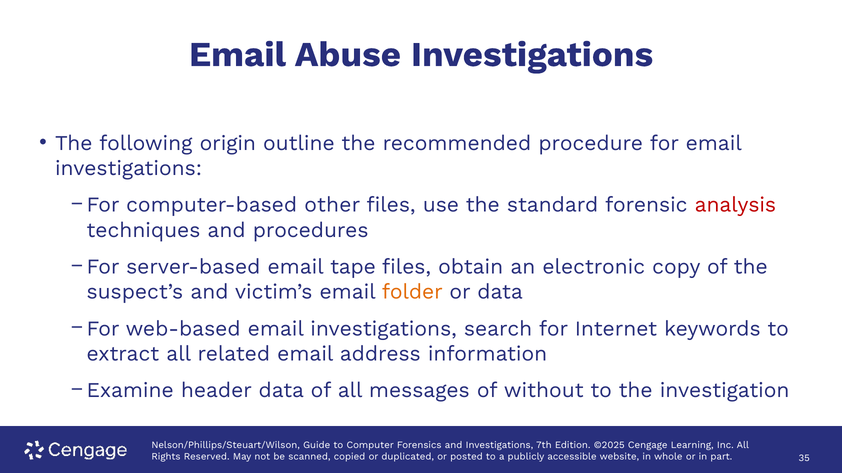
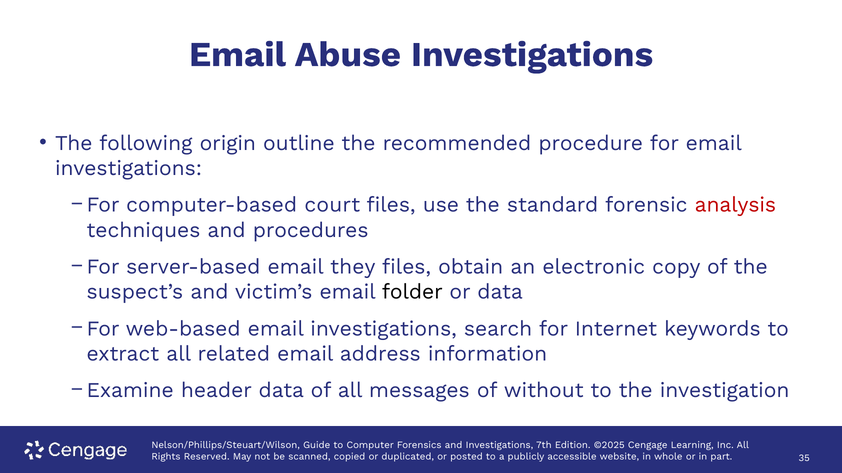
other: other -> court
tape: tape -> they
folder colour: orange -> black
